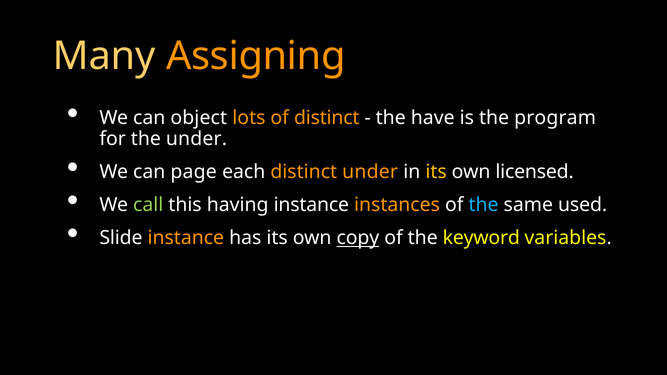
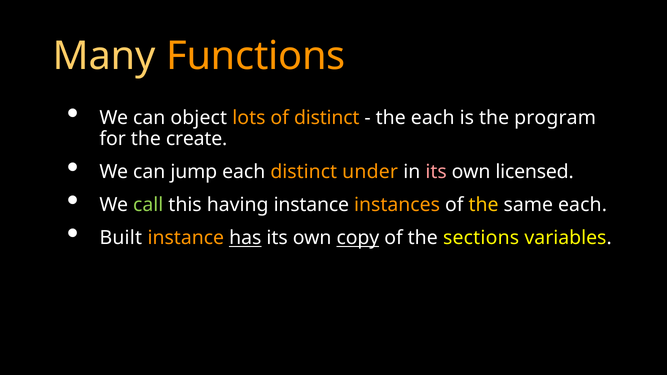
Assigning: Assigning -> Functions
the have: have -> each
the under: under -> create
page: page -> jump
its at (436, 172) colour: yellow -> pink
the at (484, 205) colour: light blue -> yellow
same used: used -> each
Slide: Slide -> Built
has underline: none -> present
keyword: keyword -> sections
